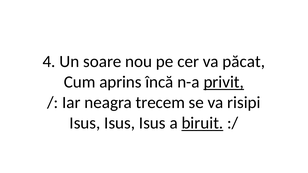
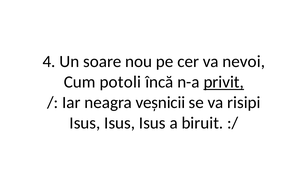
păcat: păcat -> nevoi
aprins: aprins -> potoli
trecem: trecem -> veșnicii
biruit underline: present -> none
